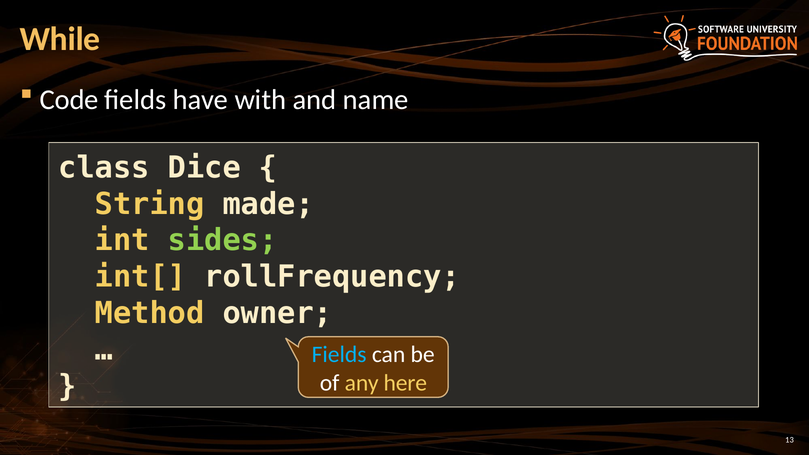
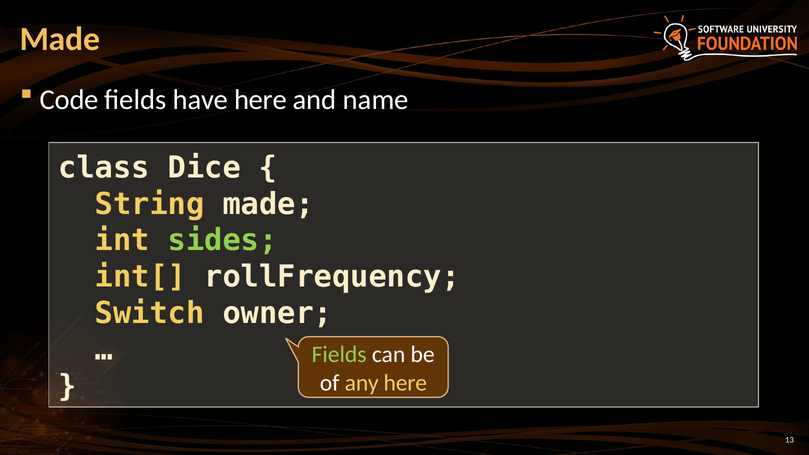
While at (60, 39): While -> Made
have with: with -> here
Method: Method -> Switch
Fields at (339, 355) colour: light blue -> light green
